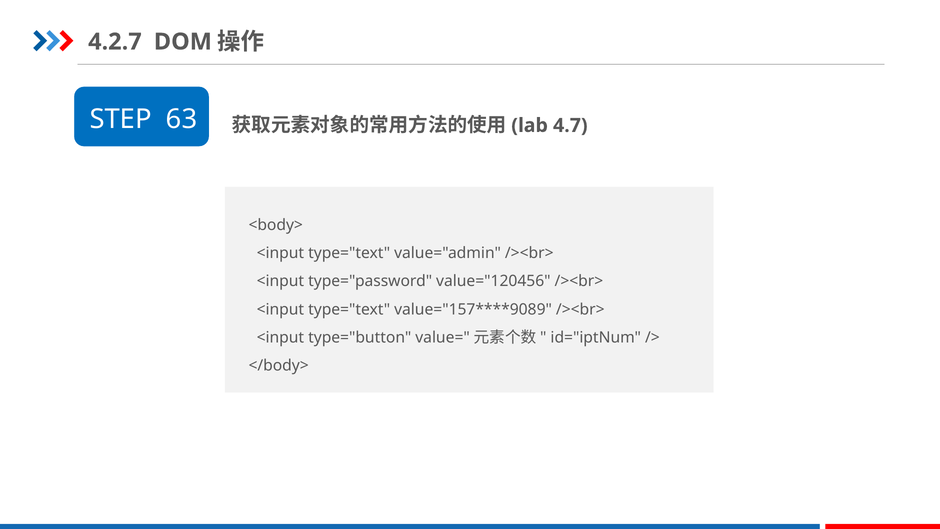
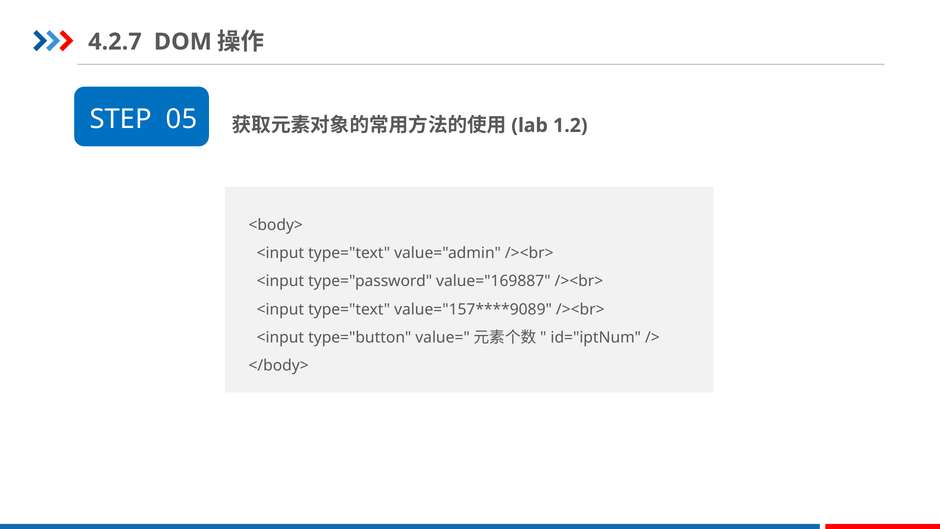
63: 63 -> 05
4.7: 4.7 -> 1.2
value="120456: value="120456 -> value="169887
